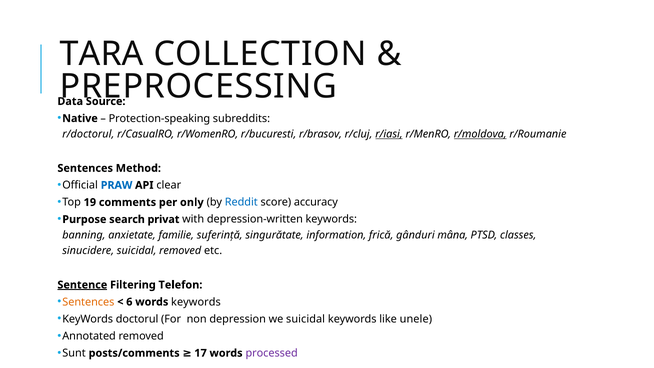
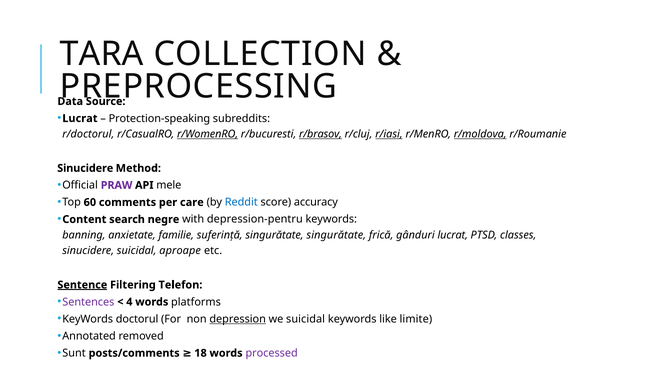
Native at (80, 118): Native -> Lucrat
r/WomenRO underline: none -> present
r/brasov underline: none -> present
Sentences at (85, 168): Sentences -> Sinucidere
PRAW colour: blue -> purple
clear: clear -> mele
19: 19 -> 60
only: only -> care
Purpose: Purpose -> Content
privat: privat -> negre
depression-written: depression-written -> depression-pentru
singurătate information: information -> singurătate
gânduri mâna: mâna -> lucrat
suicidal removed: removed -> aproape
Sentences at (88, 302) colour: orange -> purple
6: 6 -> 4
words keywords: keywords -> platforms
depression underline: none -> present
unele: unele -> limite
17: 17 -> 18
